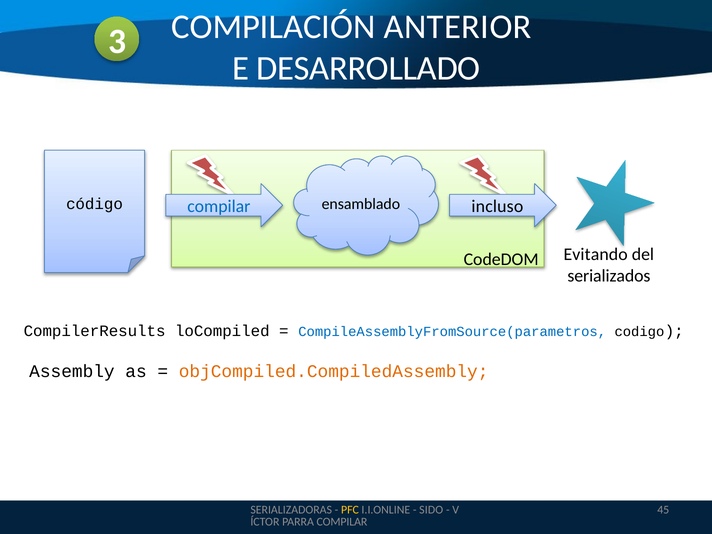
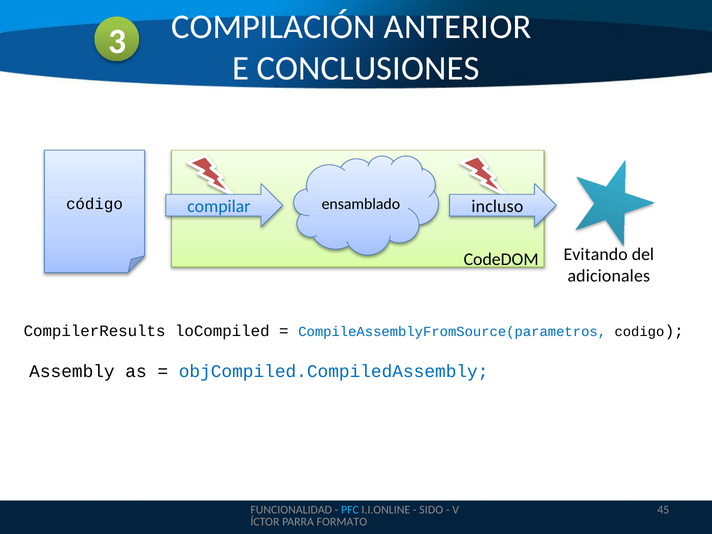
DESARROLLADO: DESARROLLADO -> CONCLUSIONES
serializados: serializados -> adicionales
objCompiled.CompiledAssembly colour: orange -> blue
SERIALIZADORAS: SERIALIZADORAS -> FUNCIONALIDAD
PFC colour: yellow -> light blue
PARRA COMPILAR: COMPILAR -> FORMATO
